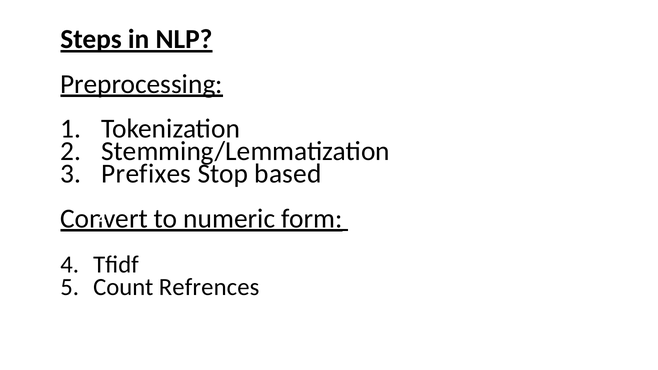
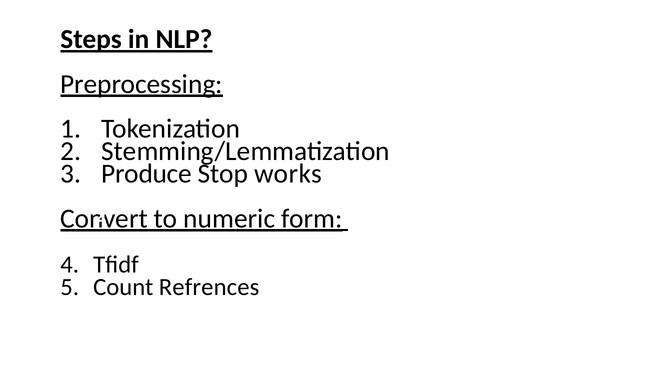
Prefixes: Prefixes -> Produce
based: based -> works
